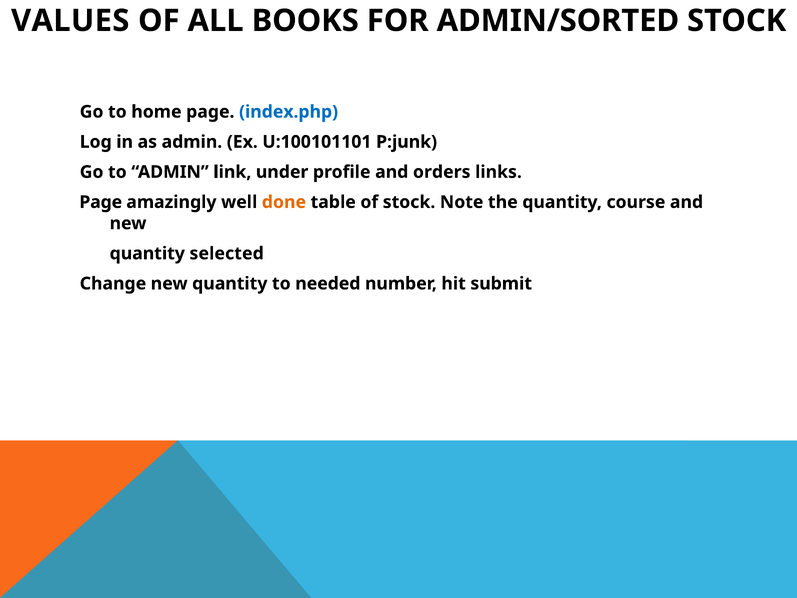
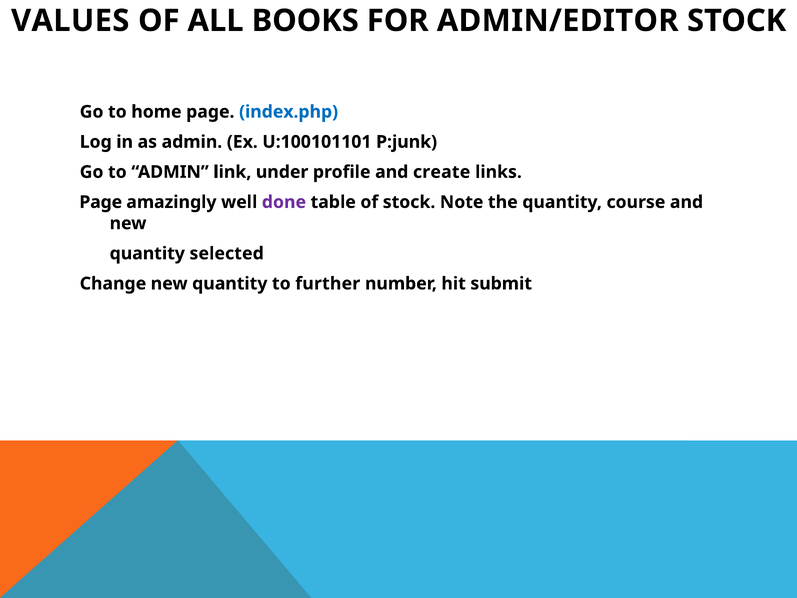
ADMIN/SORTED: ADMIN/SORTED -> ADMIN/EDITOR
orders: orders -> create
done colour: orange -> purple
needed: needed -> further
